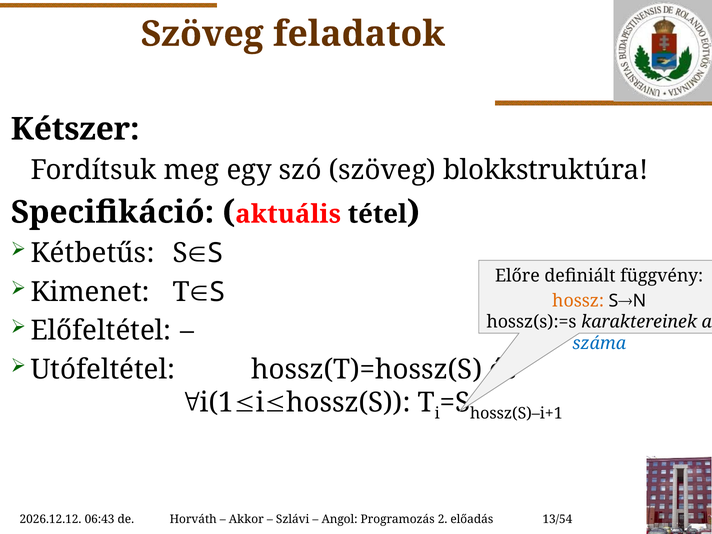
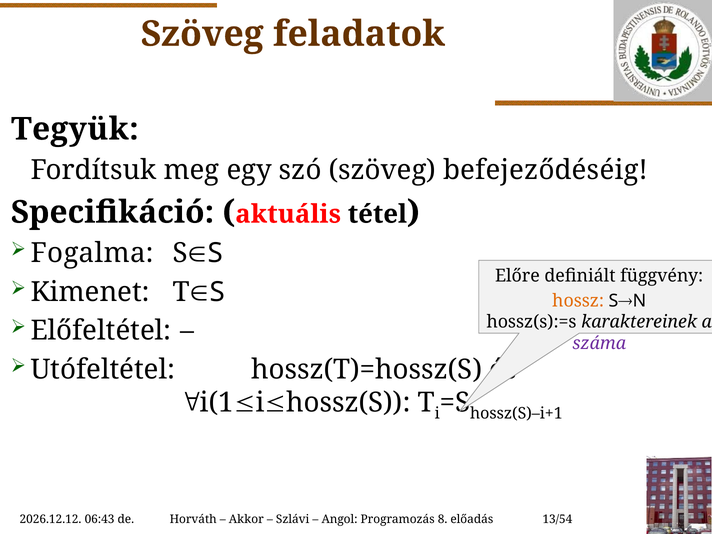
Kétszer: Kétszer -> Tegyük
blokkstruktúra: blokkstruktúra -> befejeződéséig
Kétbetűs: Kétbetűs -> Fogalma
száma colour: blue -> purple
2: 2 -> 8
